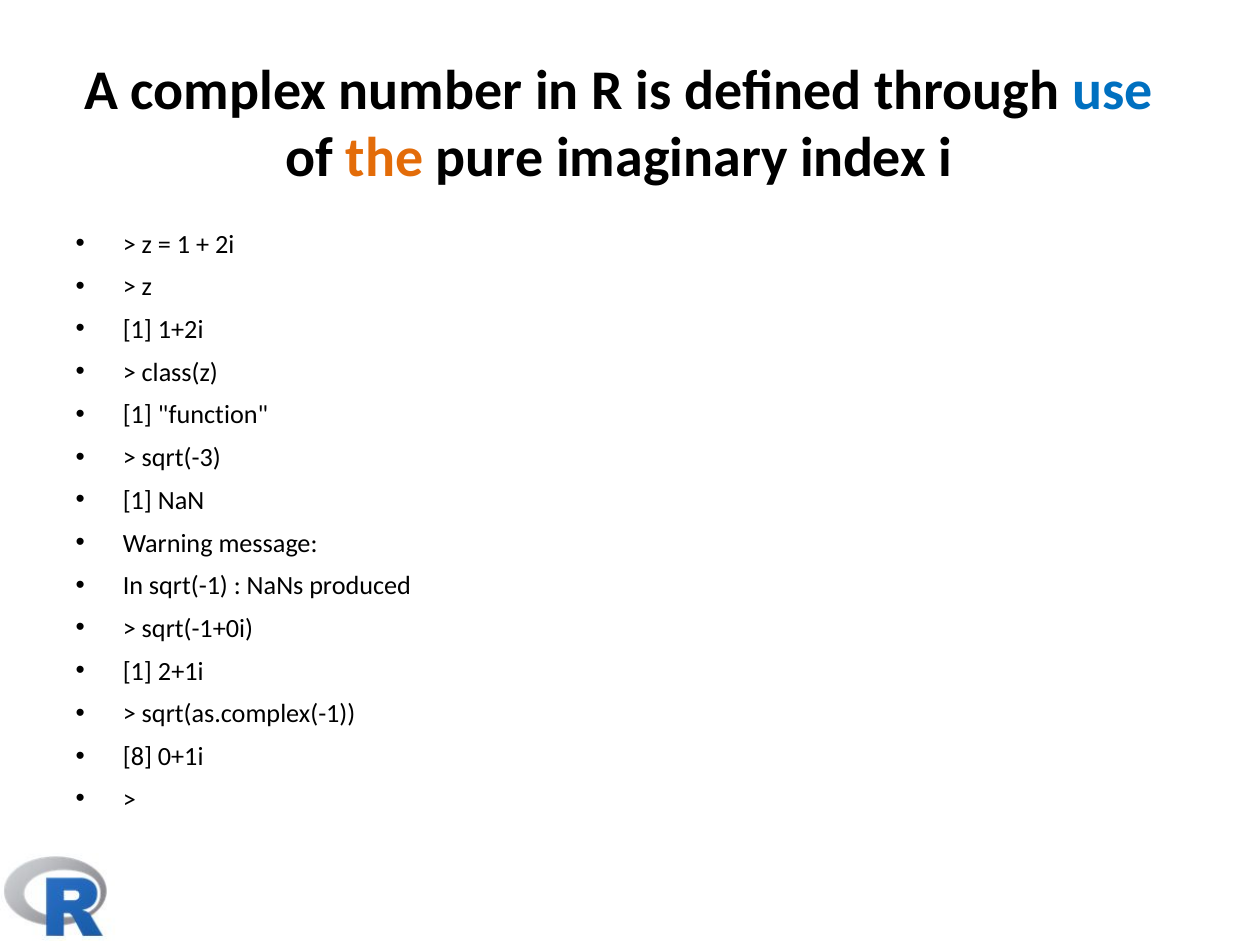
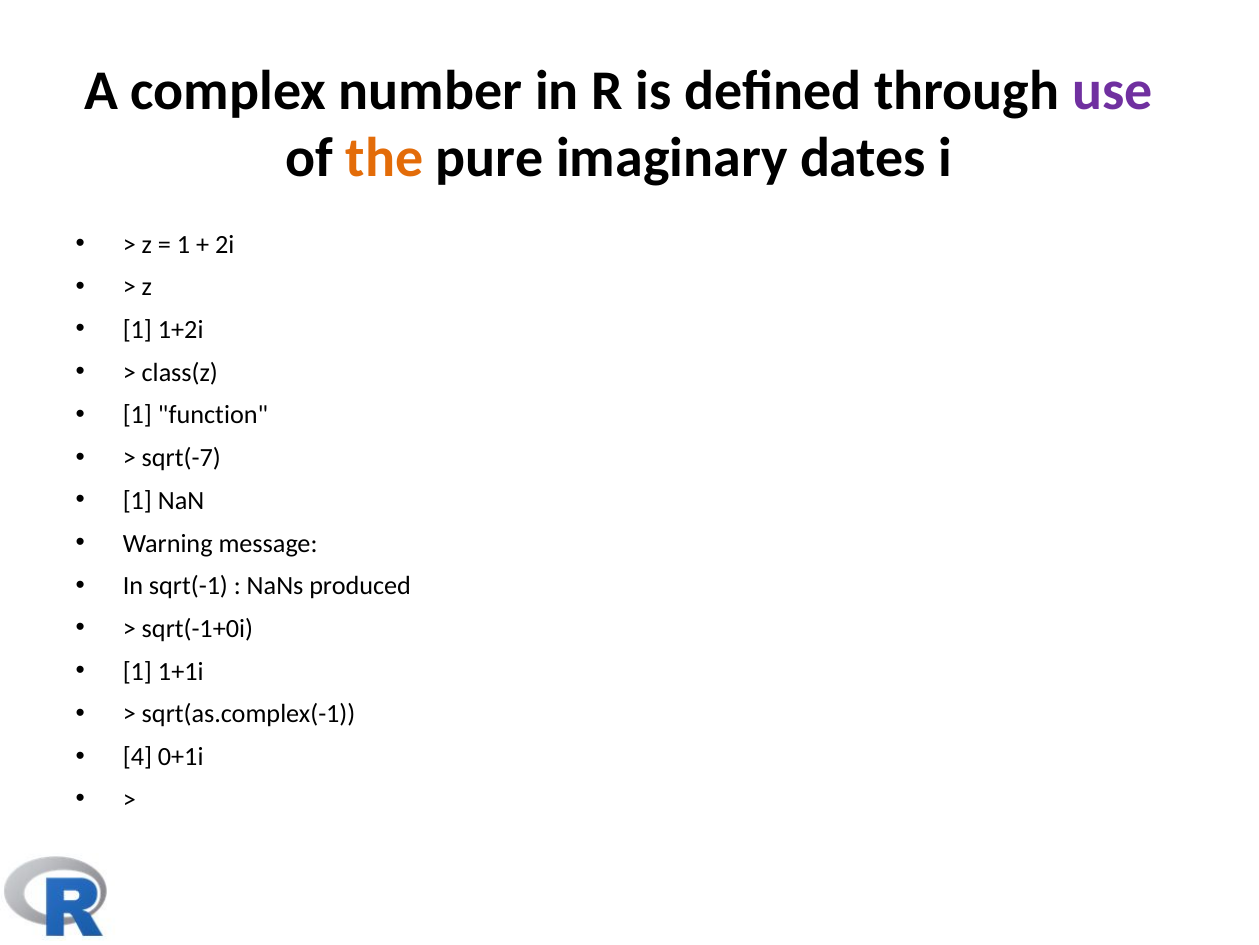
use colour: blue -> purple
index: index -> dates
sqrt(-3: sqrt(-3 -> sqrt(-7
2+1i: 2+1i -> 1+1i
8: 8 -> 4
